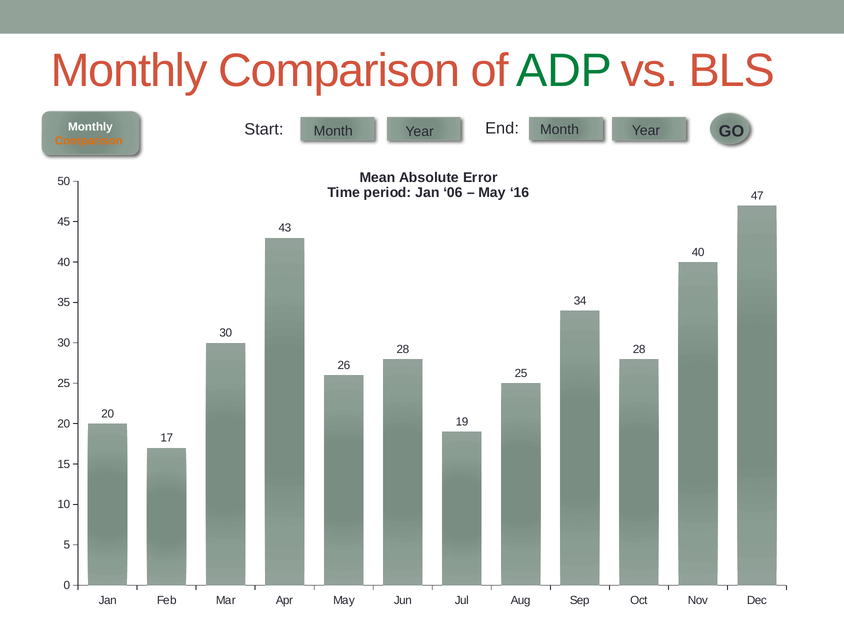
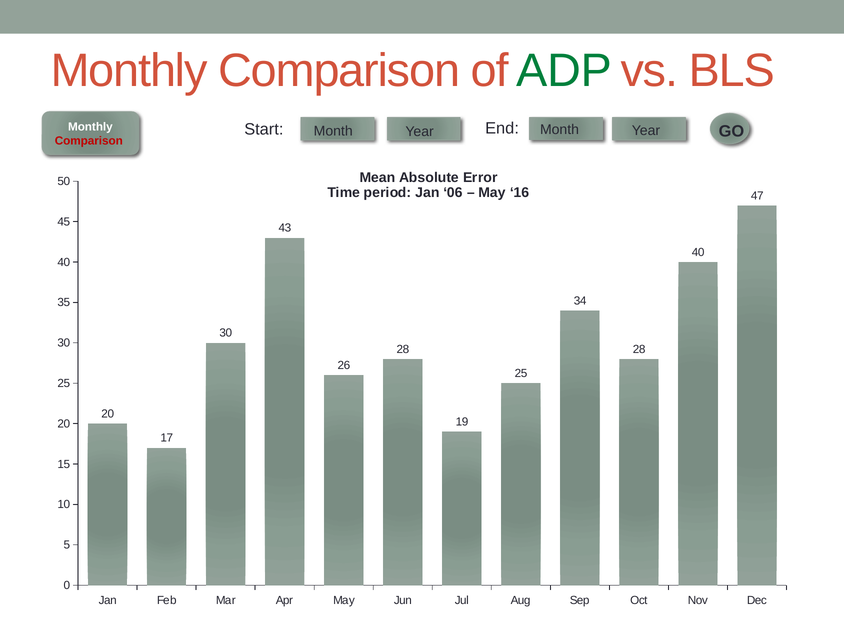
Comparison at (89, 141) colour: orange -> red
